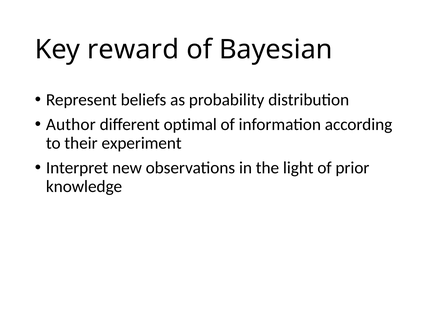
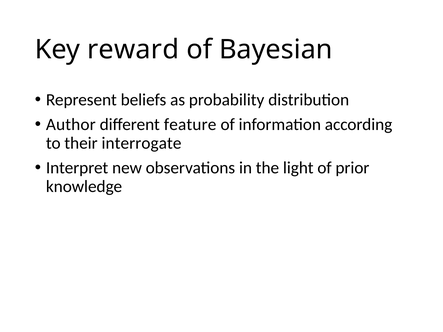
optimal: optimal -> feature
experiment: experiment -> interrogate
